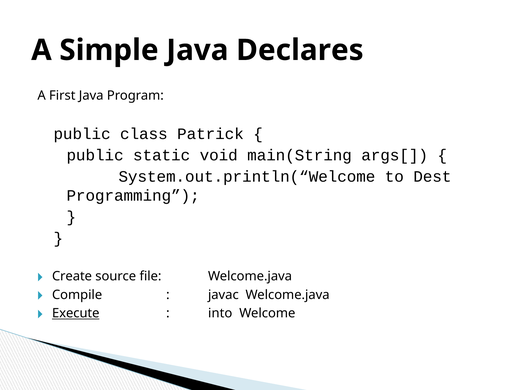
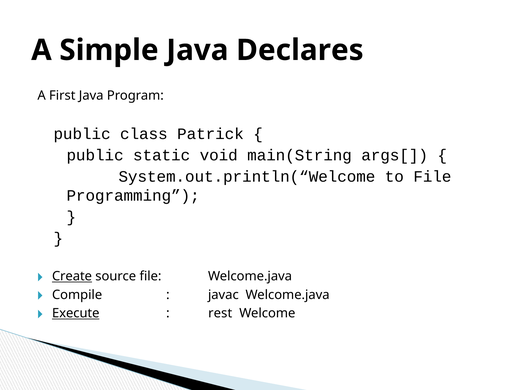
to Dest: Dest -> File
Create underline: none -> present
into: into -> rest
